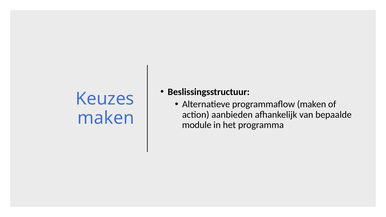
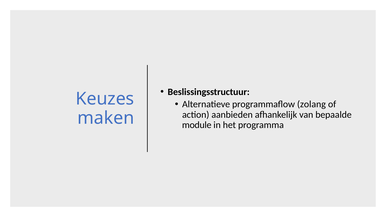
programmaflow maken: maken -> zolang
